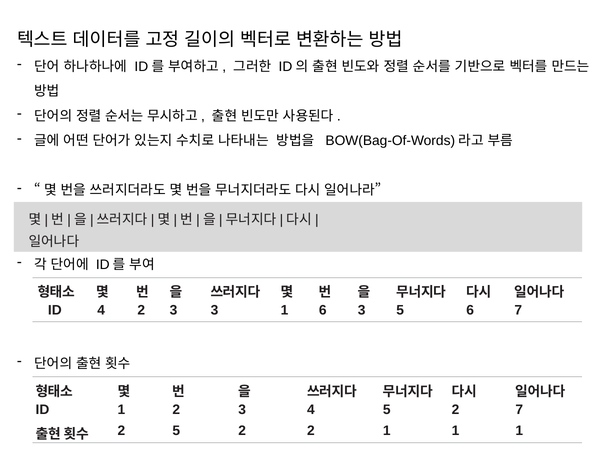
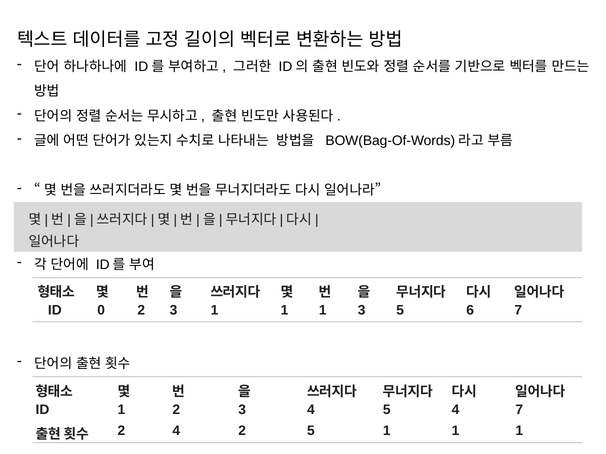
ID 4: 4 -> 0
3 3: 3 -> 1
6 at (323, 311): 6 -> 1
4 5 2: 2 -> 4
2 5: 5 -> 4
2 2: 2 -> 5
